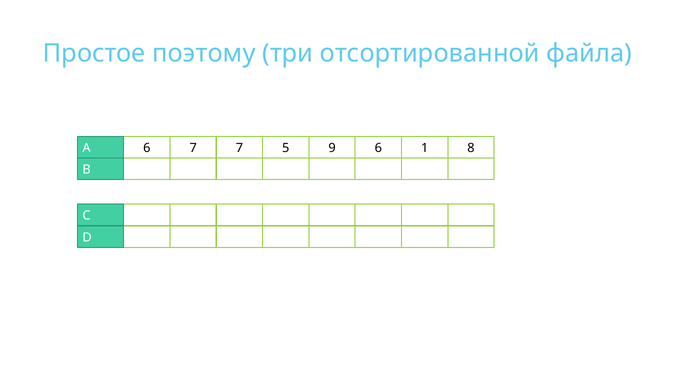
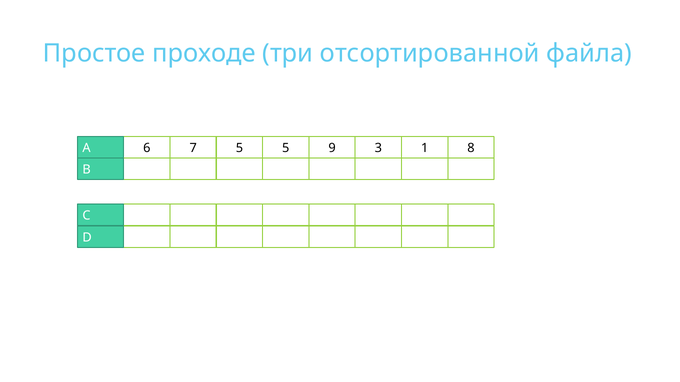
поэтому: поэтому -> проходе
7 7: 7 -> 5
9 6: 6 -> 3
